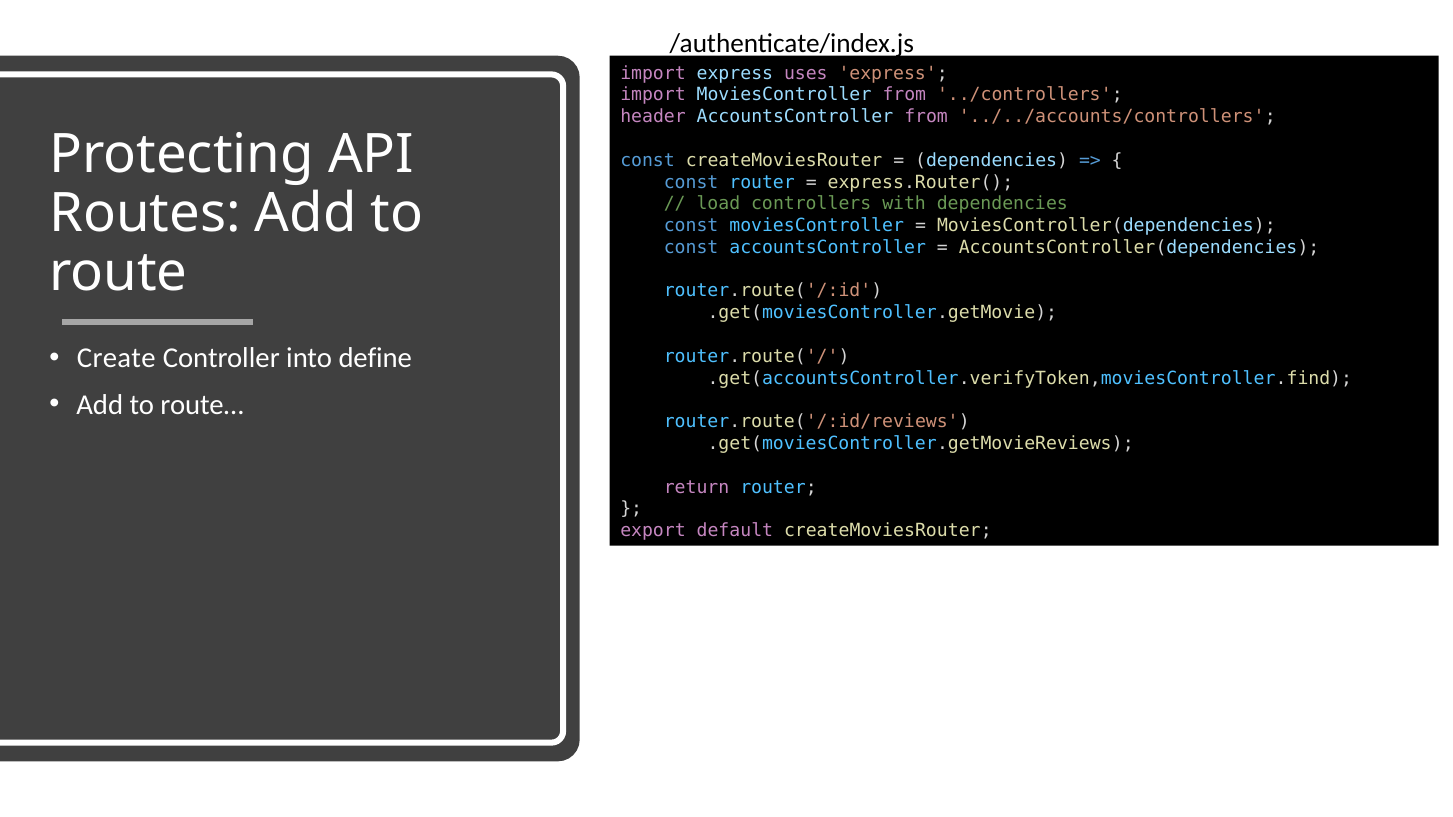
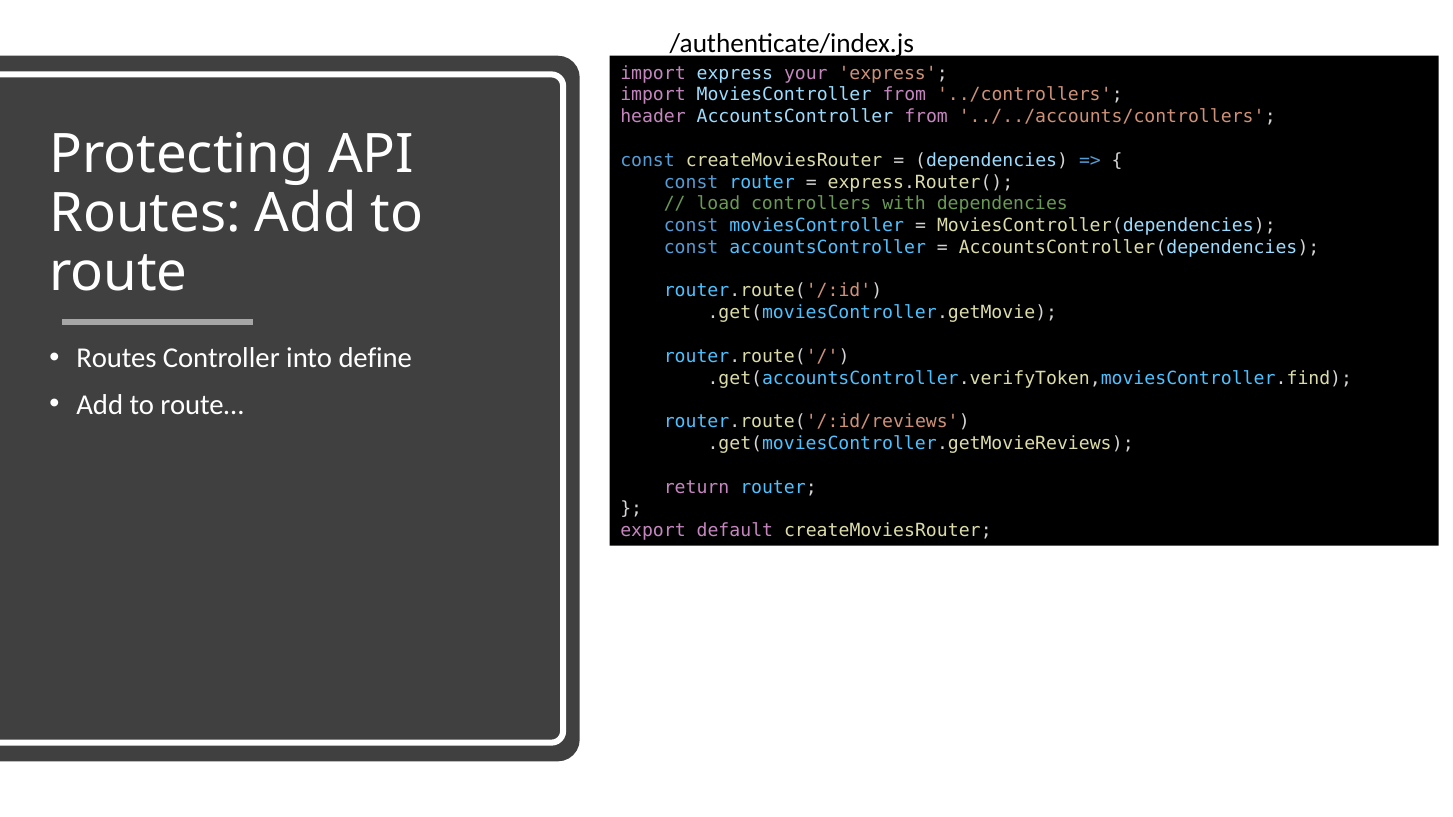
uses: uses -> your
Create at (116, 359): Create -> Routes
